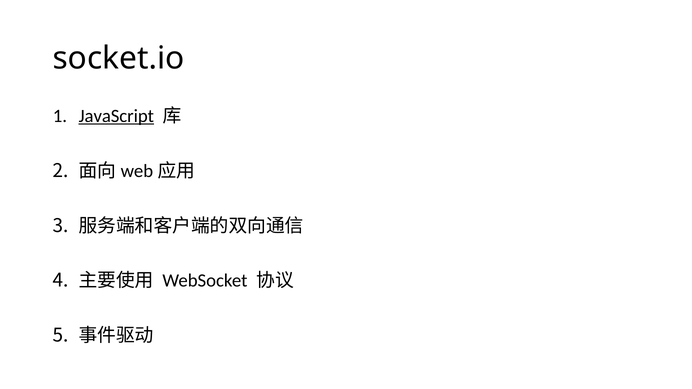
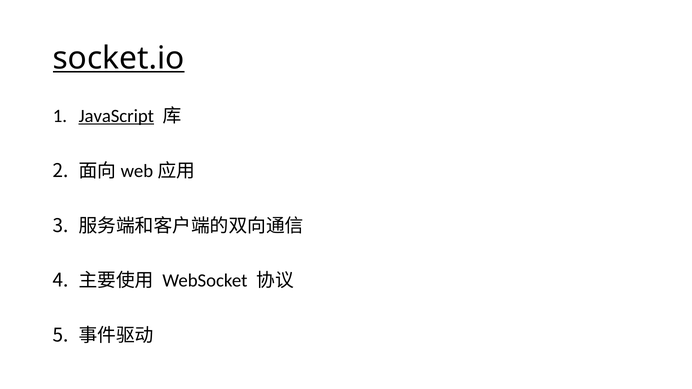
socket.io underline: none -> present
